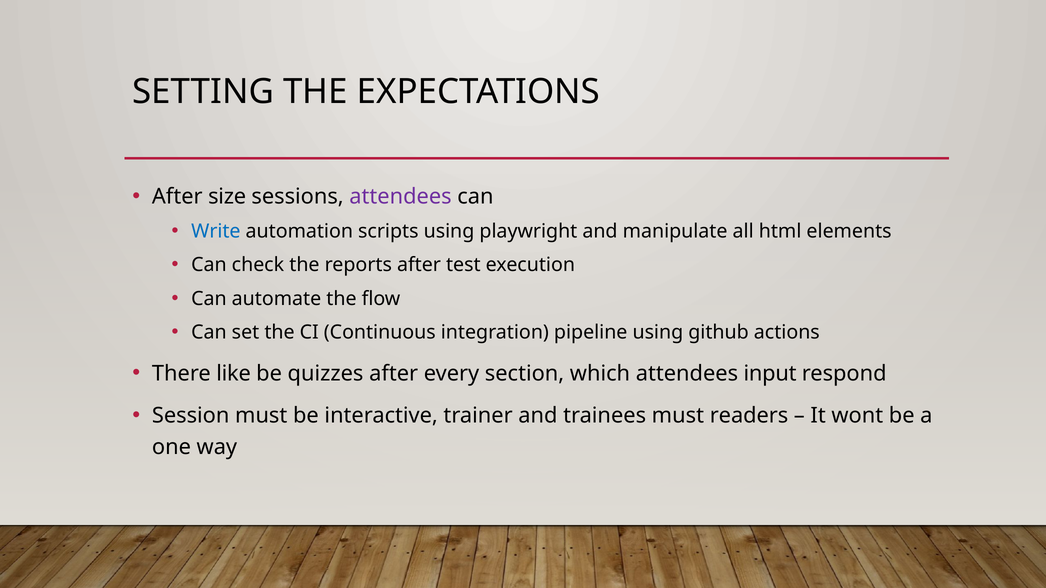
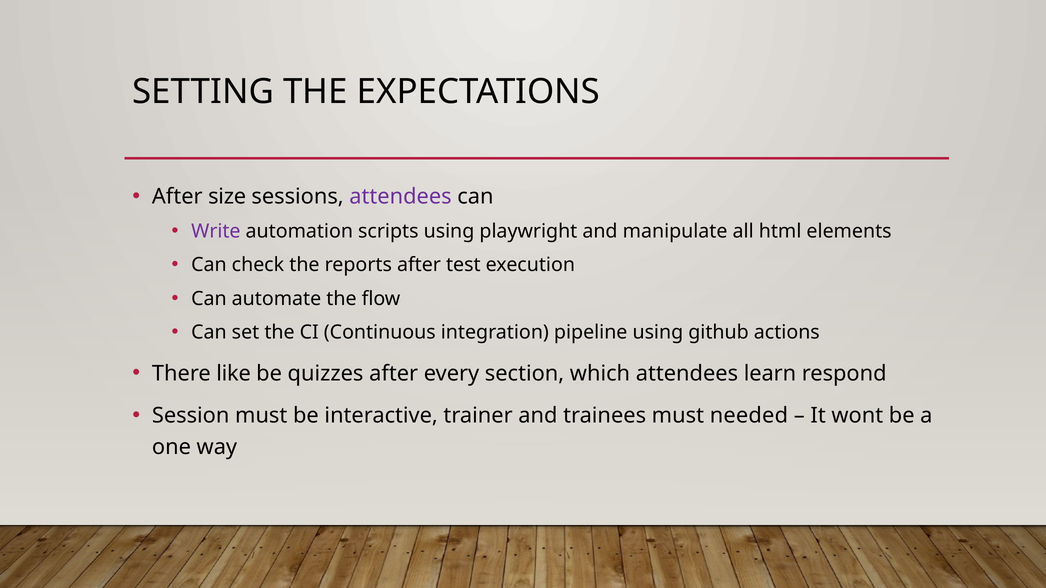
Write colour: blue -> purple
input: input -> learn
readers: readers -> needed
